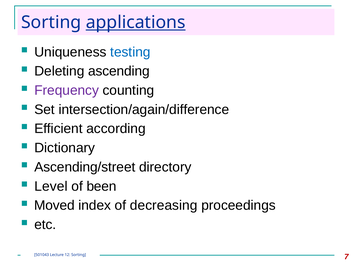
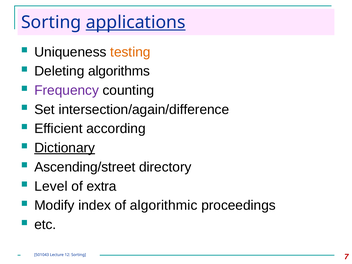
testing colour: blue -> orange
ascending: ascending -> algorithms
Dictionary underline: none -> present
been: been -> extra
Moved: Moved -> Modify
decreasing: decreasing -> algorithmic
